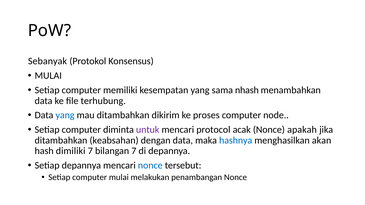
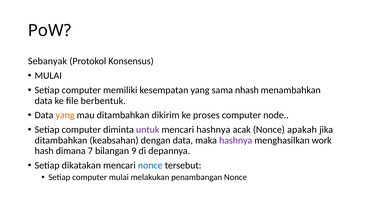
terhubung: terhubung -> berbentuk
yang at (65, 115) colour: blue -> orange
mencari protocol: protocol -> hashnya
hashnya at (236, 141) colour: blue -> purple
akan: akan -> work
dimiliki: dimiliki -> dimana
bilangan 7: 7 -> 9
Setiap depannya: depannya -> dikatakan
